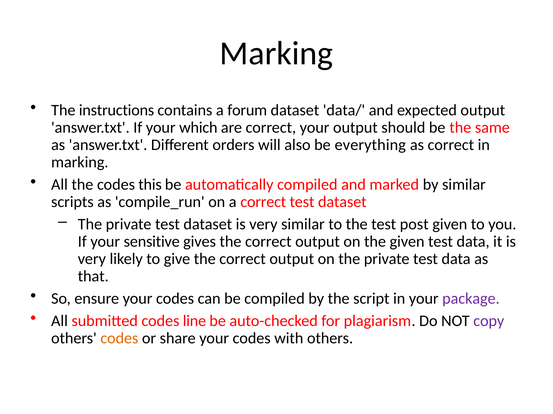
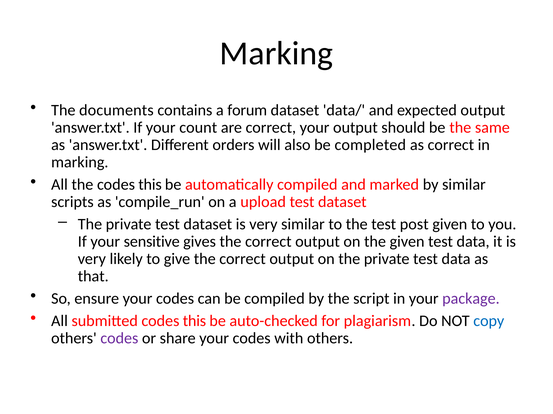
instructions: instructions -> documents
which: which -> count
everything: everything -> completed
a correct: correct -> upload
submitted codes line: line -> this
copy colour: purple -> blue
codes at (119, 339) colour: orange -> purple
